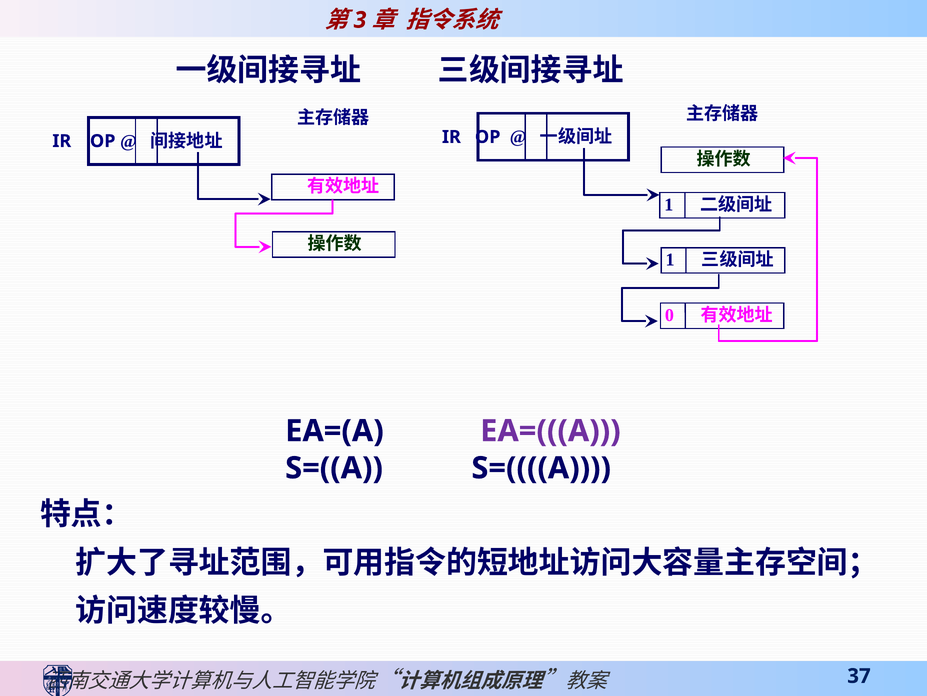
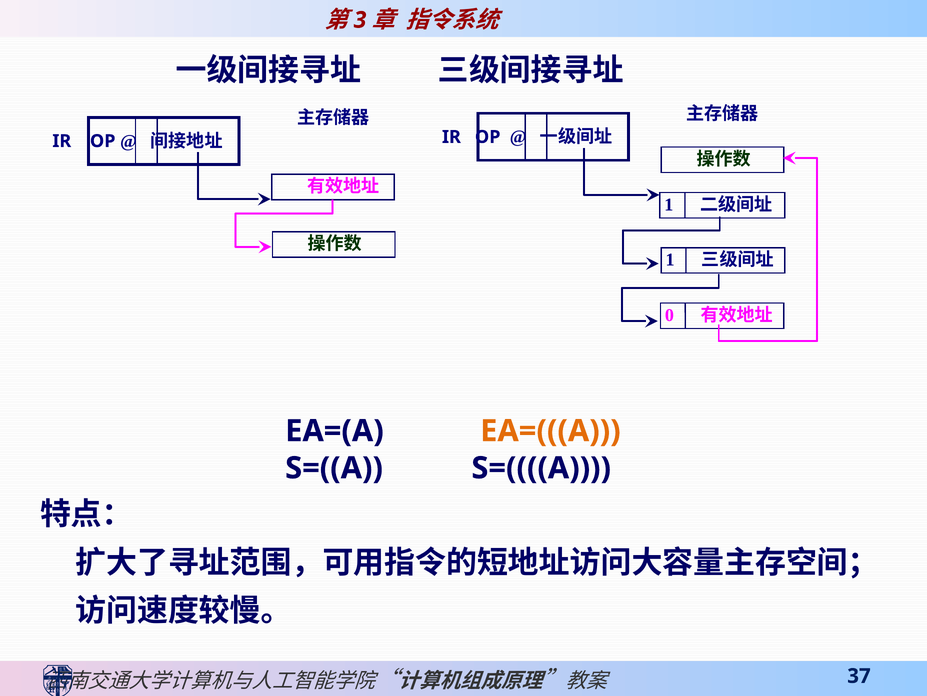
EA=(((A colour: purple -> orange
